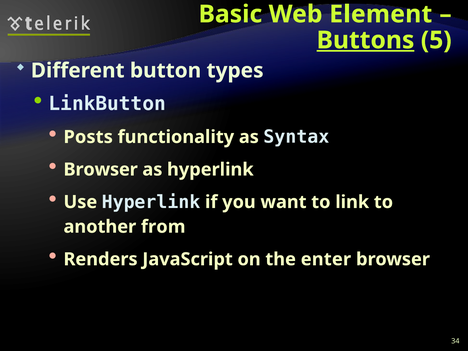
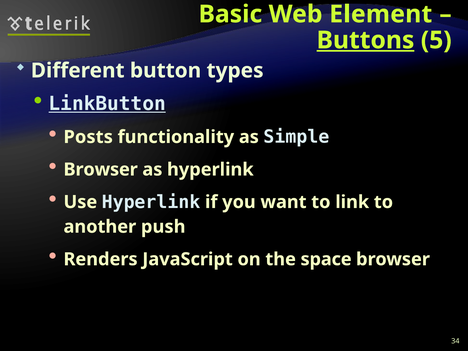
LinkButton underline: none -> present
Syntax: Syntax -> Simple
from: from -> push
enter: enter -> space
